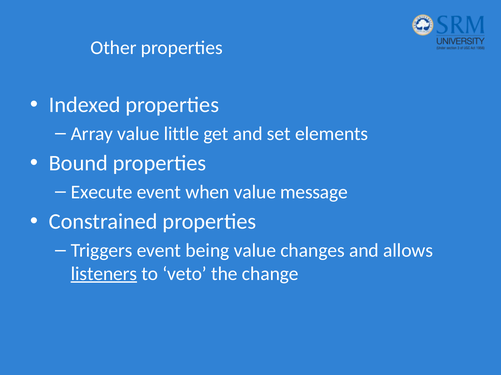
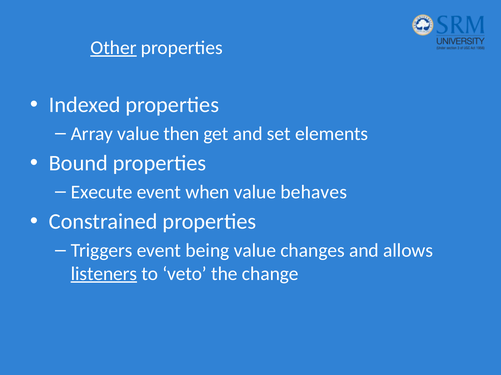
Other underline: none -> present
little: little -> then
message: message -> behaves
